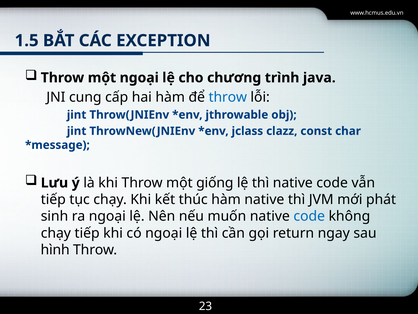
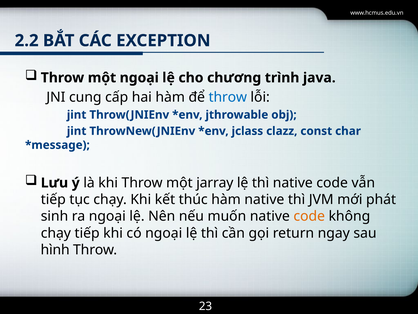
1.5: 1.5 -> 2.2
giống: giống -> jarray
code at (309, 216) colour: blue -> orange
